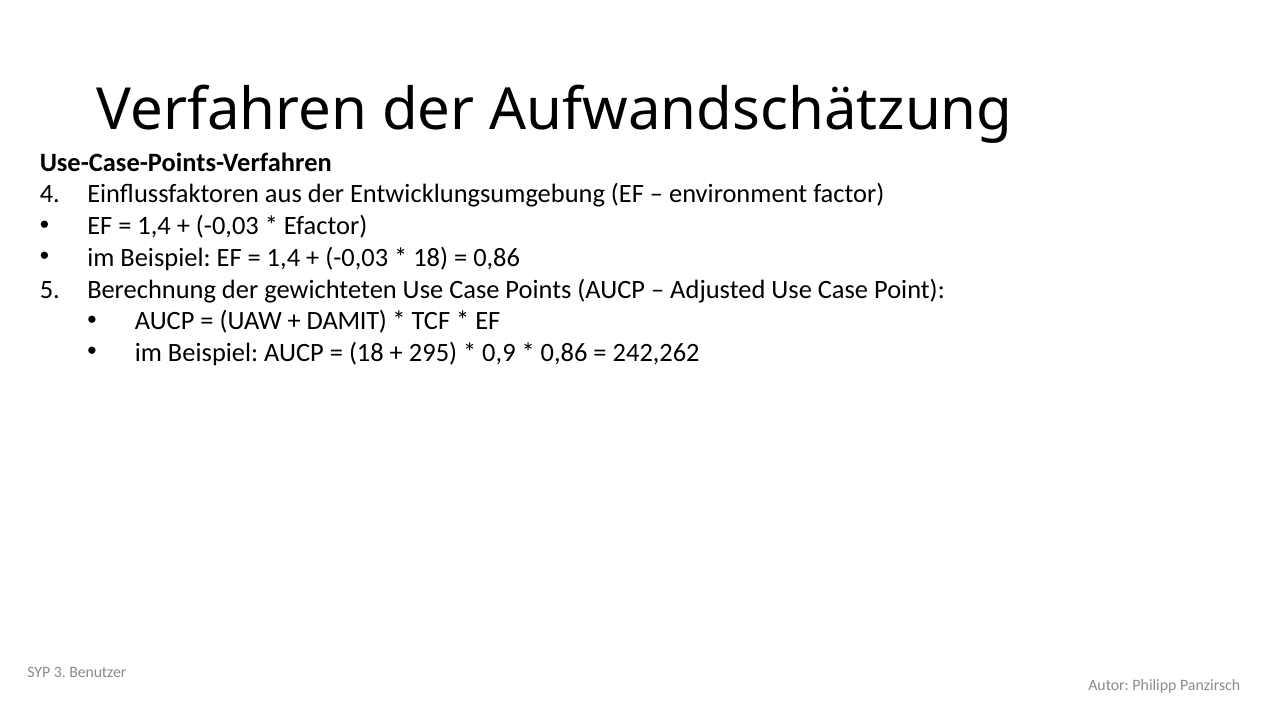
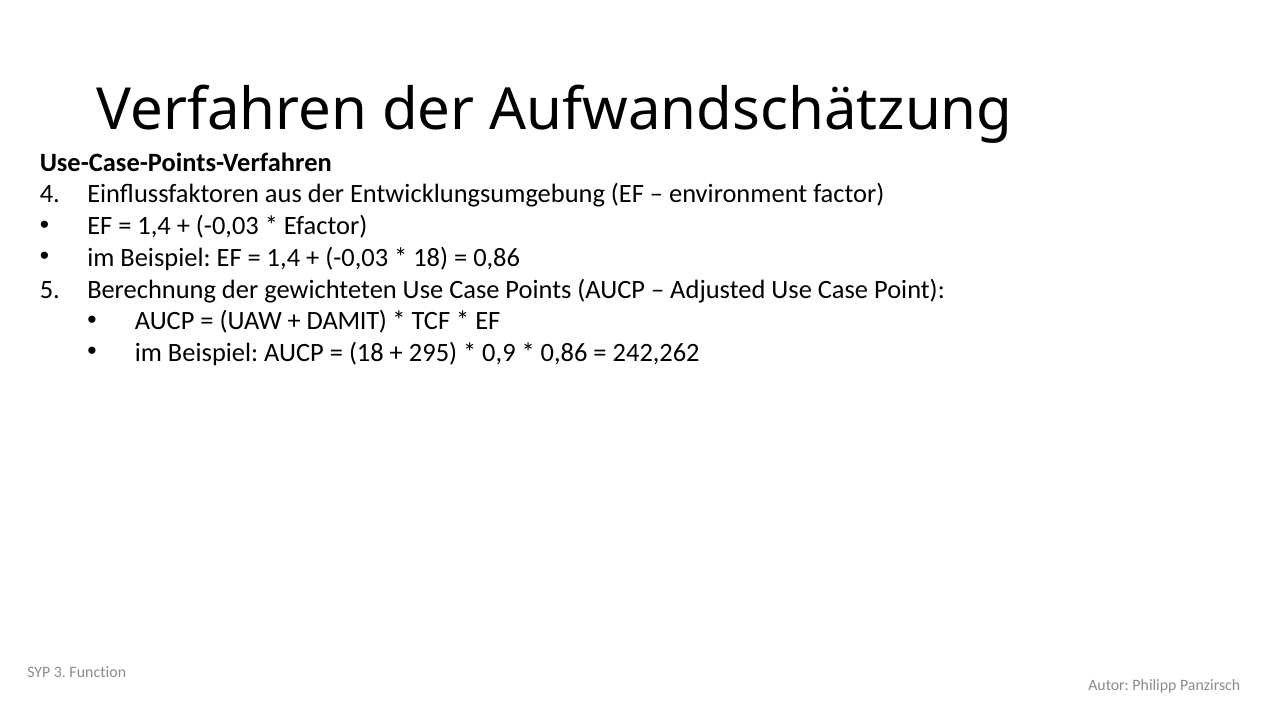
Benutzer: Benutzer -> Function
